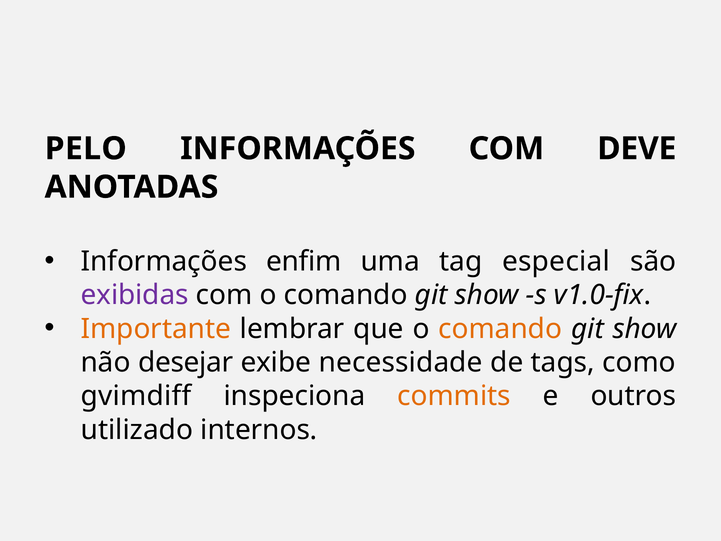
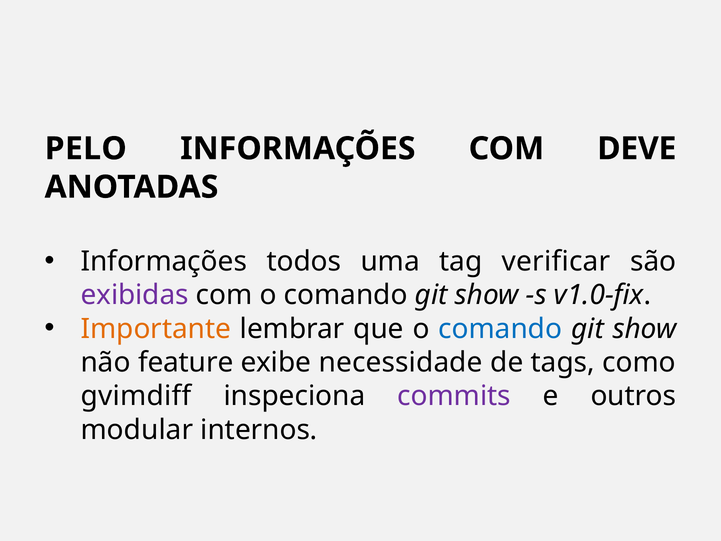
enfim: enfim -> todos
especial: especial -> verificar
comando at (500, 329) colour: orange -> blue
desejar: desejar -> feature
commits colour: orange -> purple
utilizado: utilizado -> modular
